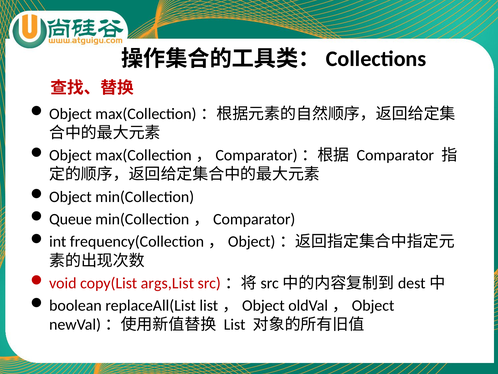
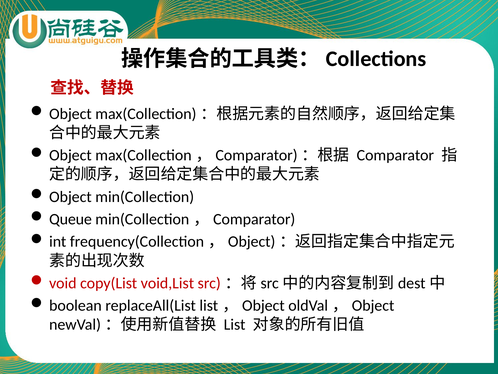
args,List: args,List -> void,List
